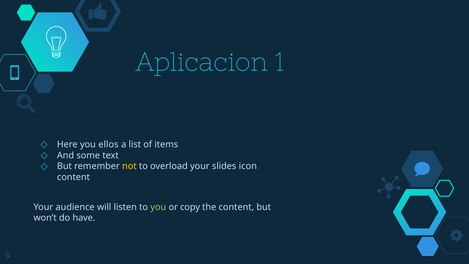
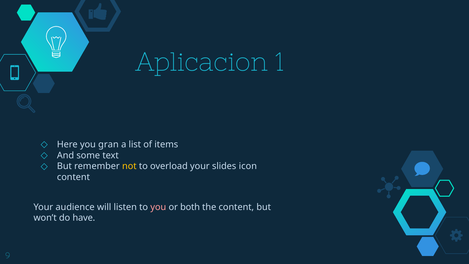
ellos: ellos -> gran
you at (158, 207) colour: light green -> pink
copy: copy -> both
